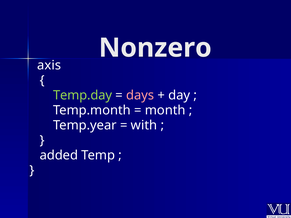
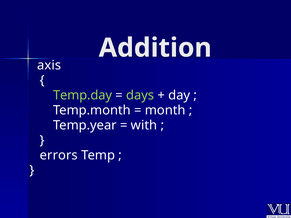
Nonzero: Nonzero -> Addition
days colour: pink -> light green
added: added -> errors
